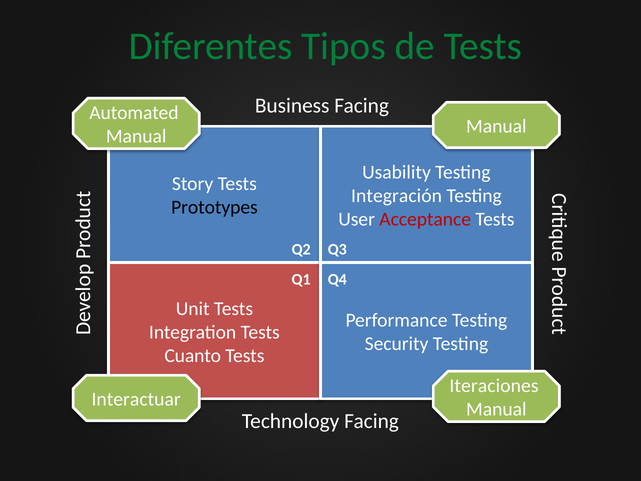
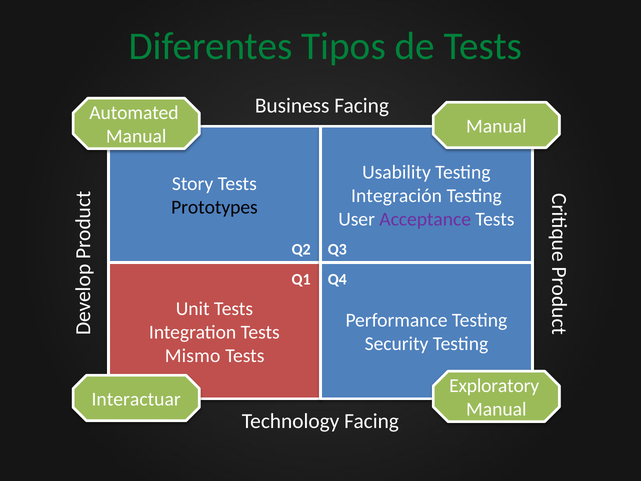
Acceptance colour: red -> purple
Cuanto: Cuanto -> Mismo
Iteraciones: Iteraciones -> Exploratory
